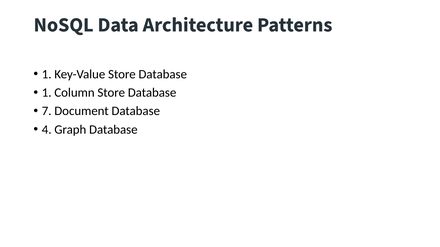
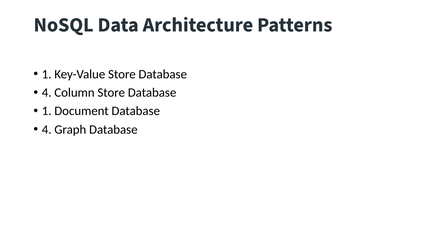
1 at (47, 93): 1 -> 4
7 at (47, 111): 7 -> 1
